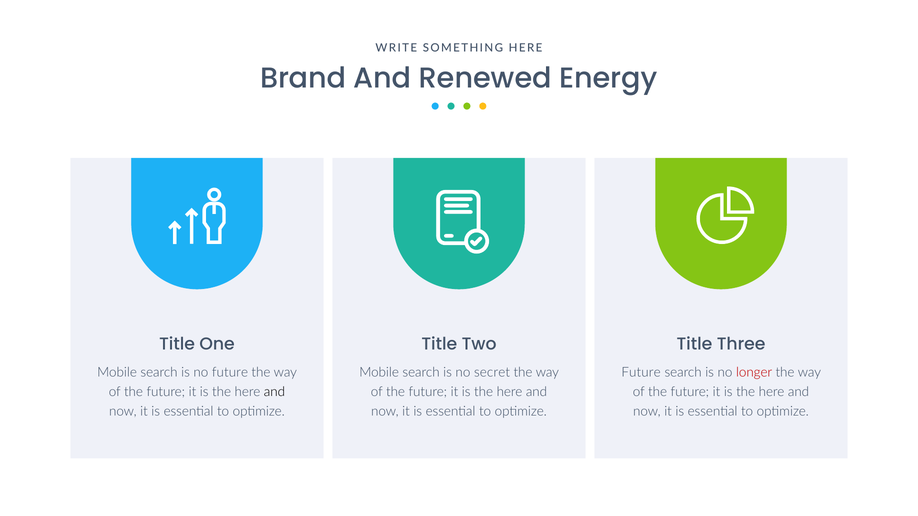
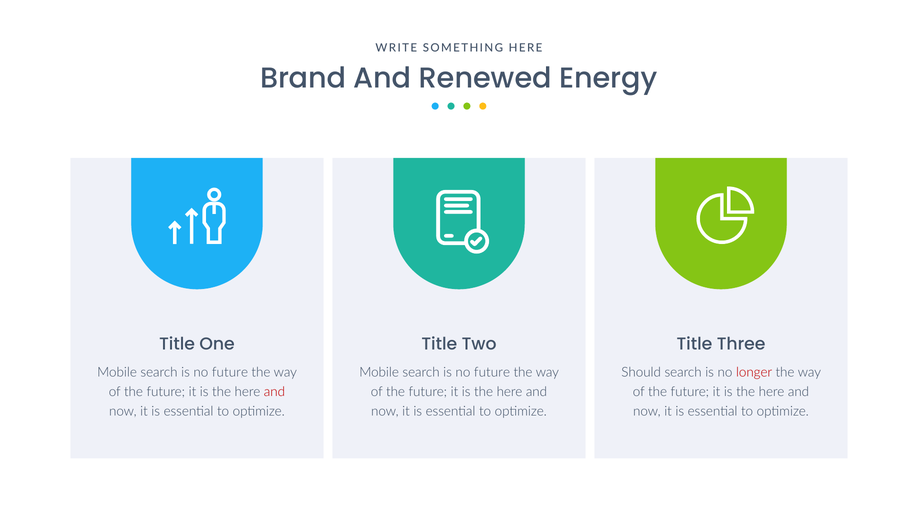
secret at (492, 373): secret -> future
Future at (641, 373): Future -> Should
and at (274, 392) colour: black -> red
